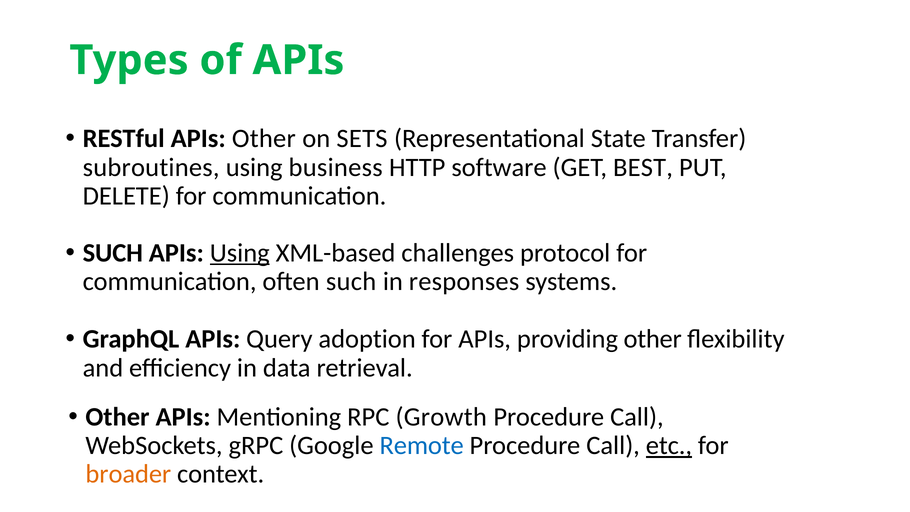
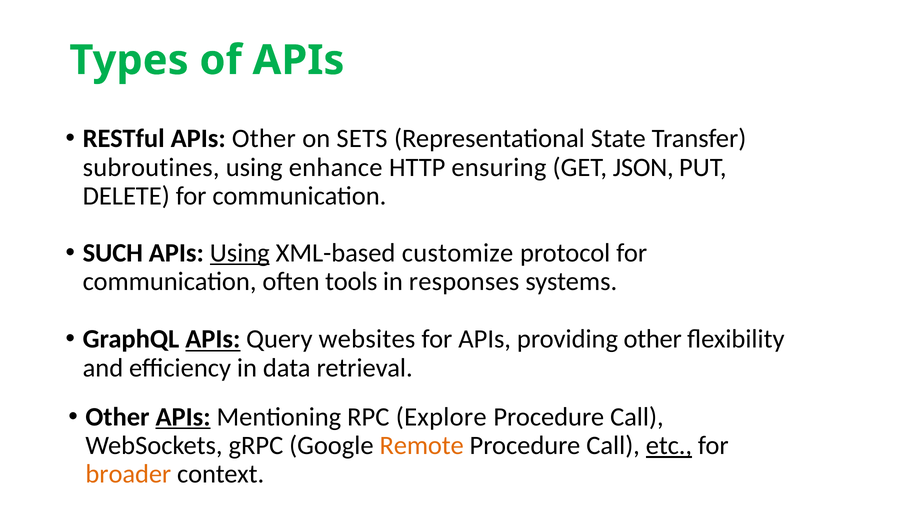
business: business -> enhance
software: software -> ensuring
BEST: BEST -> JSON
challenges: challenges -> customize
often such: such -> tools
APIs at (213, 339) underline: none -> present
adoption: adoption -> websites
APIs at (183, 417) underline: none -> present
Growth: Growth -> Explore
Remote colour: blue -> orange
